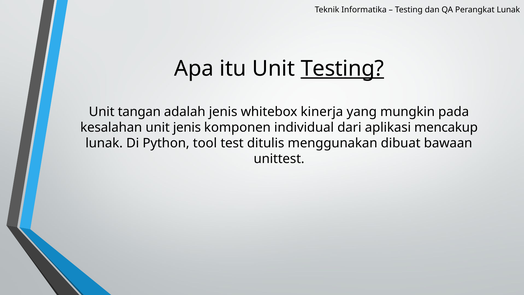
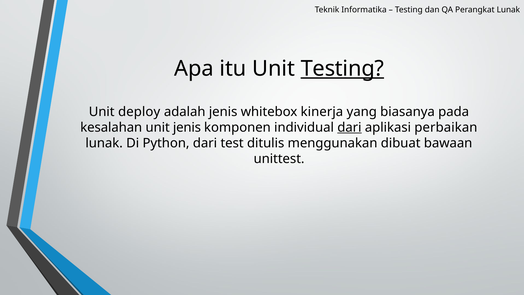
tangan: tangan -> deploy
mungkin: mungkin -> biasanya
dari at (349, 127) underline: none -> present
mencakup: mencakup -> perbaikan
Python tool: tool -> dari
